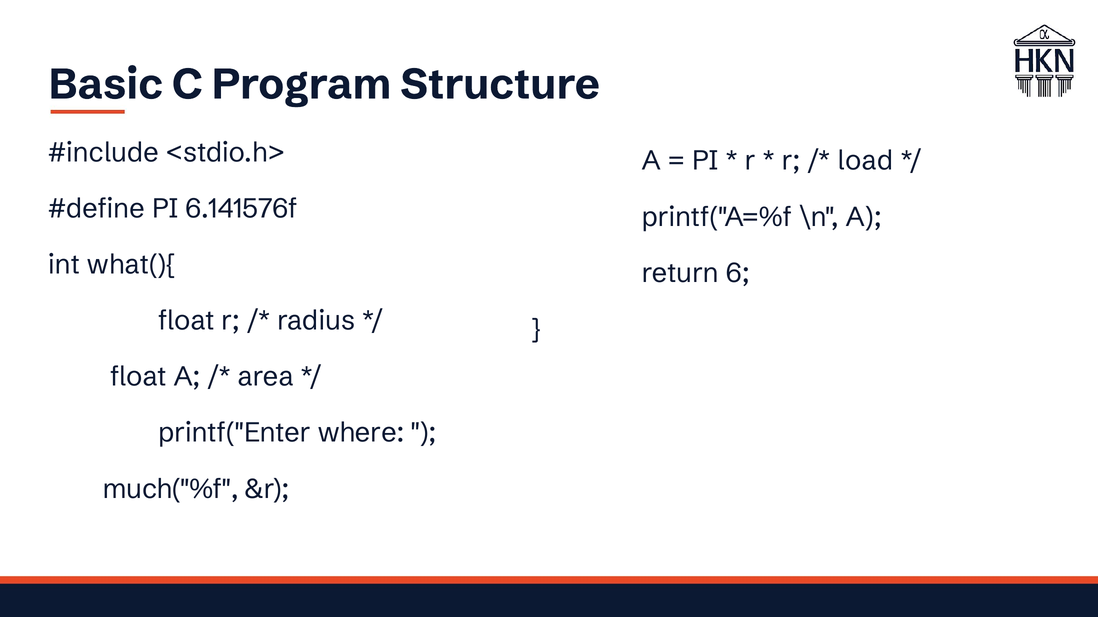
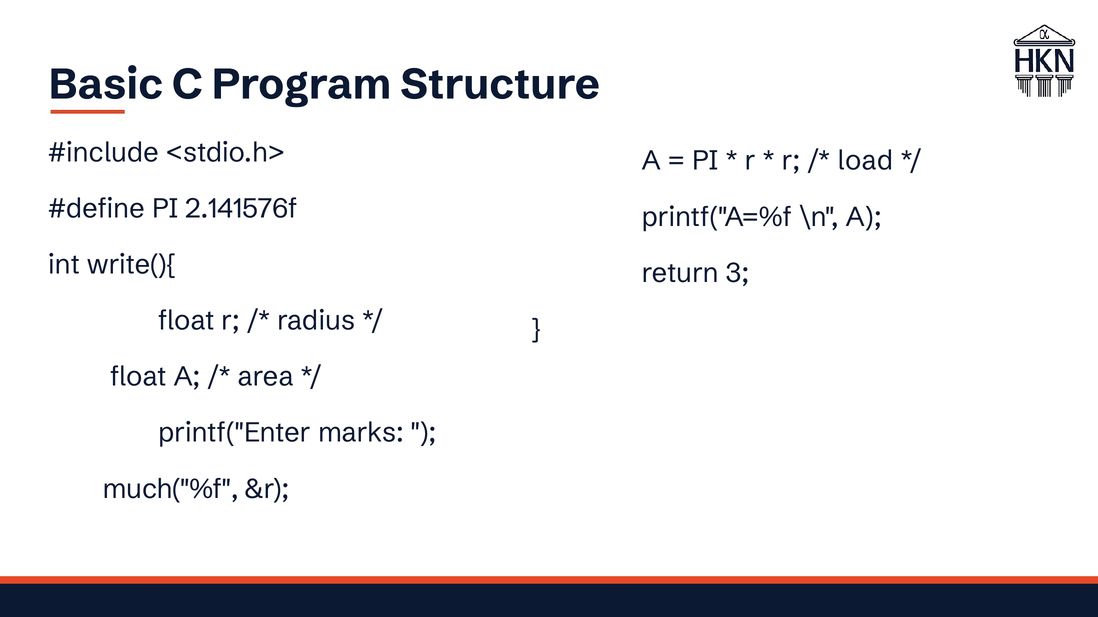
6.141576f: 6.141576f -> 2.141576f
what(){: what(){ -> write(){
6: 6 -> 3
where: where -> marks
